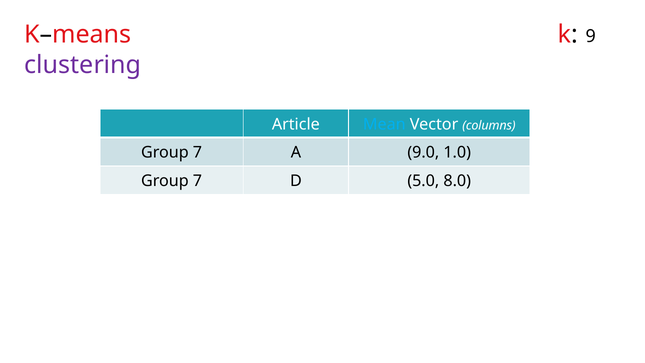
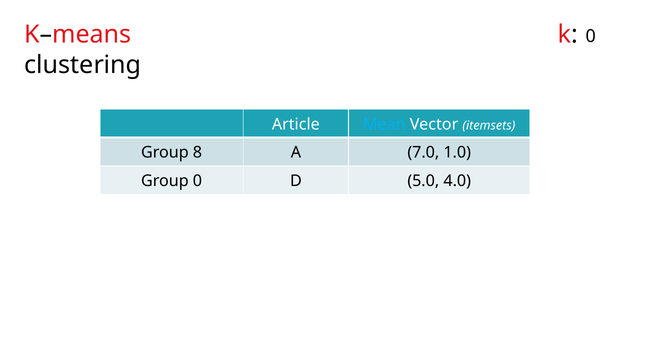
k 9: 9 -> 0
clustering colour: purple -> black
columns: columns -> itemsets
7 at (197, 153): 7 -> 8
9.0: 9.0 -> 7.0
7 at (197, 181): 7 -> 0
8.0: 8.0 -> 4.0
